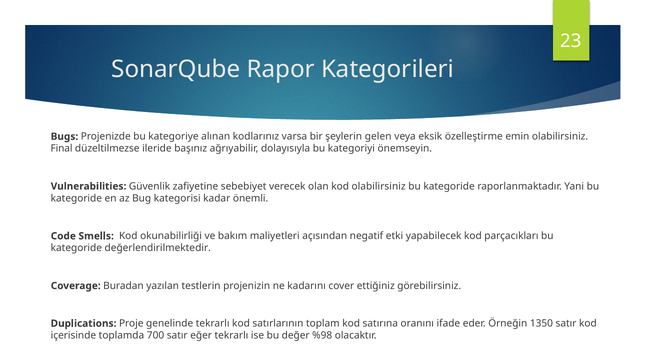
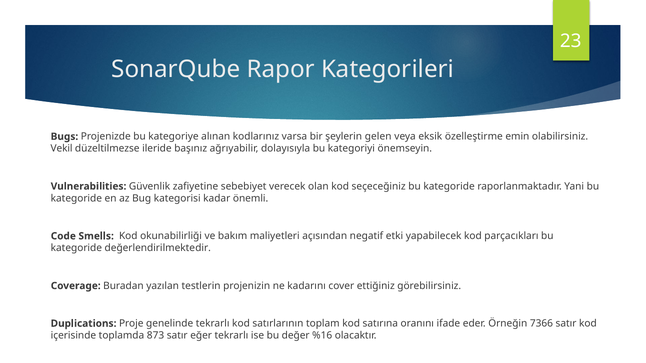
Final: Final -> Vekil
kod olabilirsiniz: olabilirsiniz -> seçeceğiniz
1350: 1350 -> 7366
700: 700 -> 873
%98: %98 -> %16
